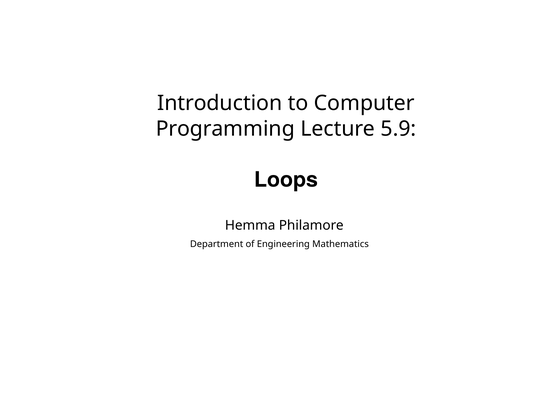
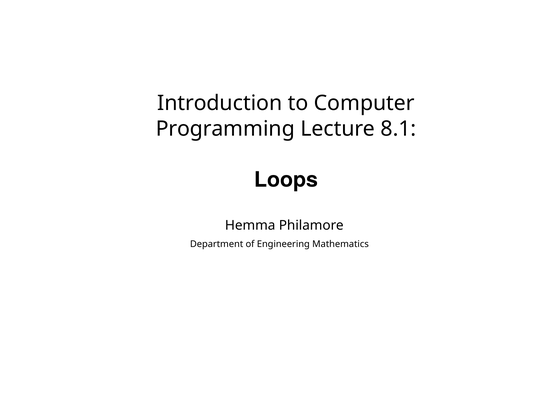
5.9: 5.9 -> 8.1
